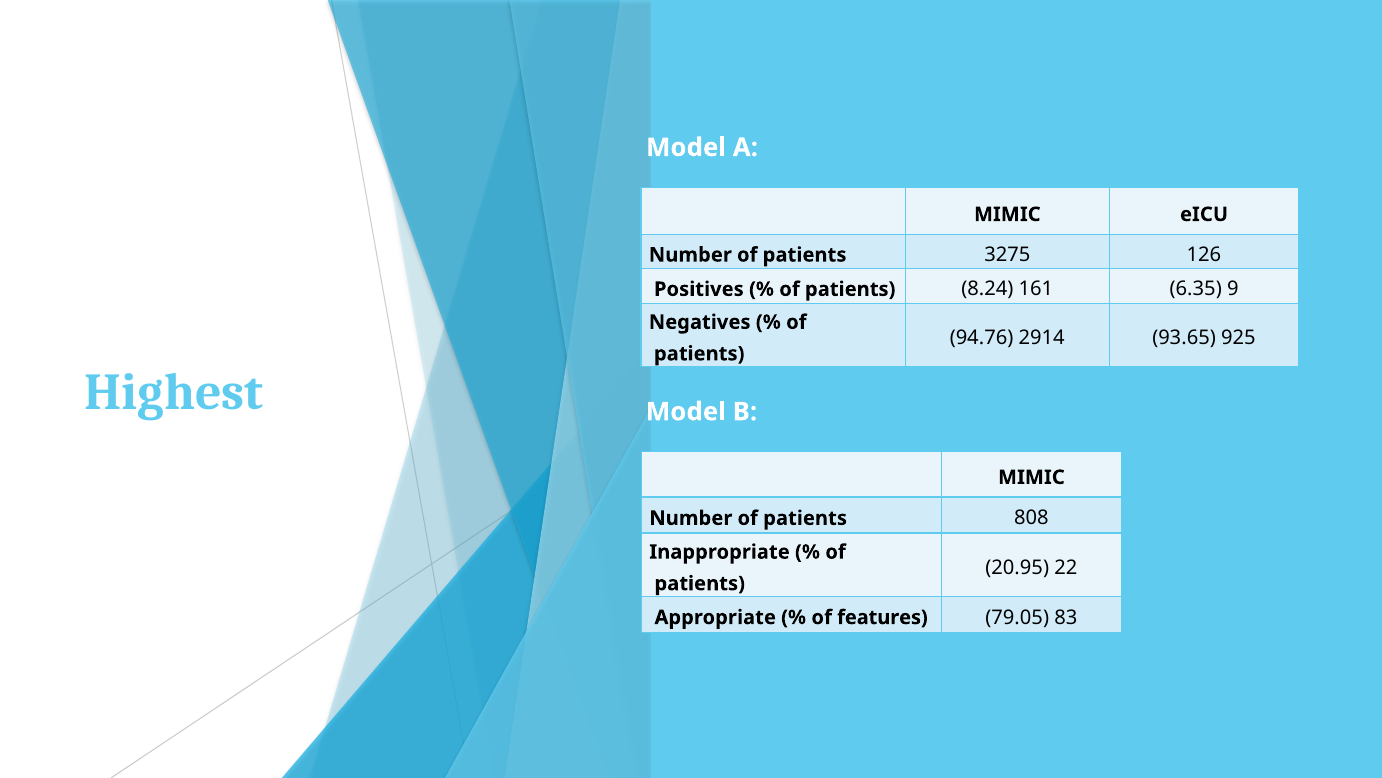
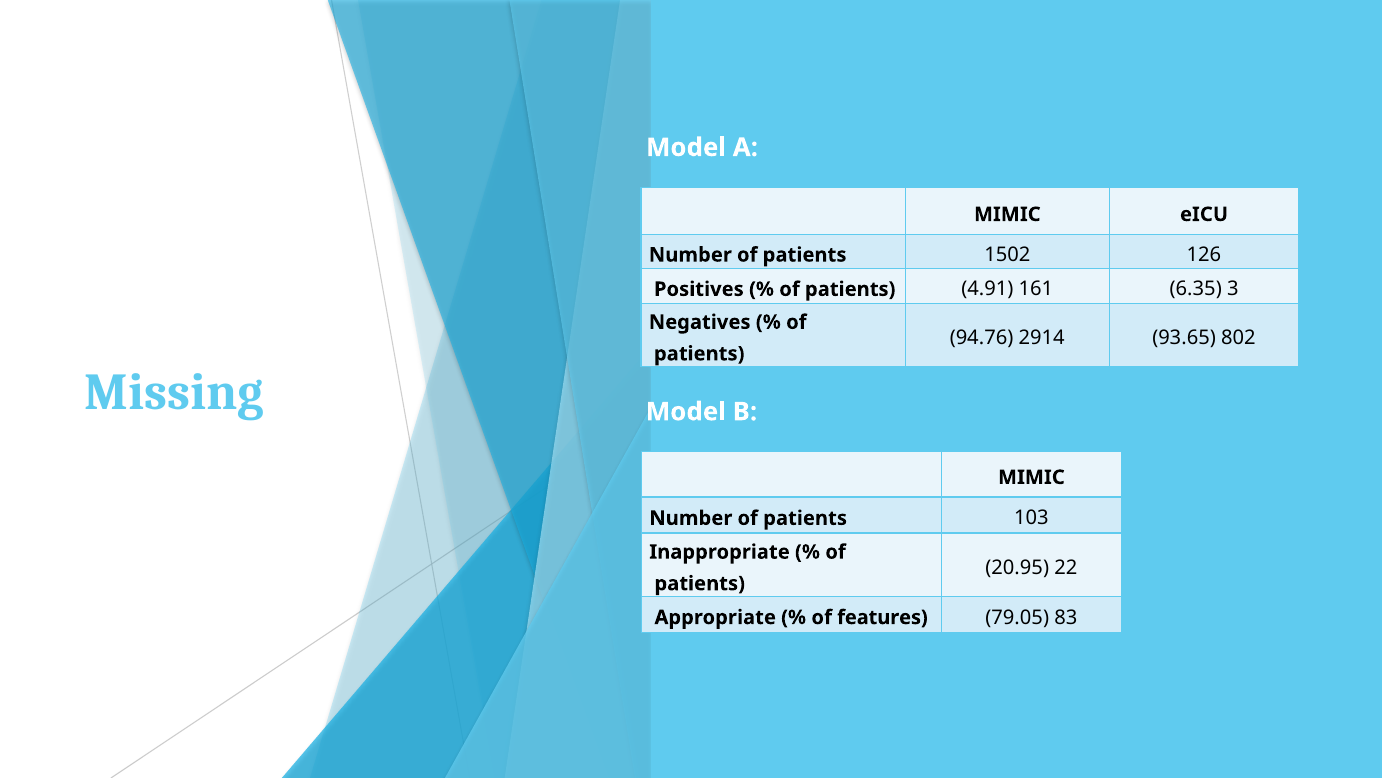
3275: 3275 -> 1502
8.24: 8.24 -> 4.91
9: 9 -> 3
925: 925 -> 802
Highest: Highest -> Missing
808: 808 -> 103
